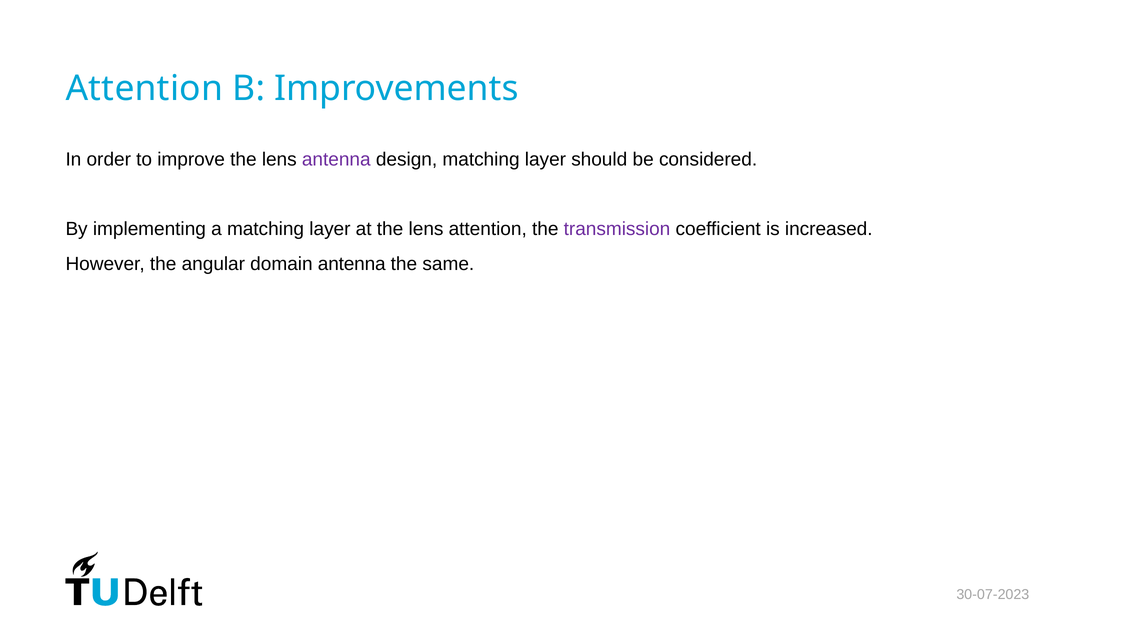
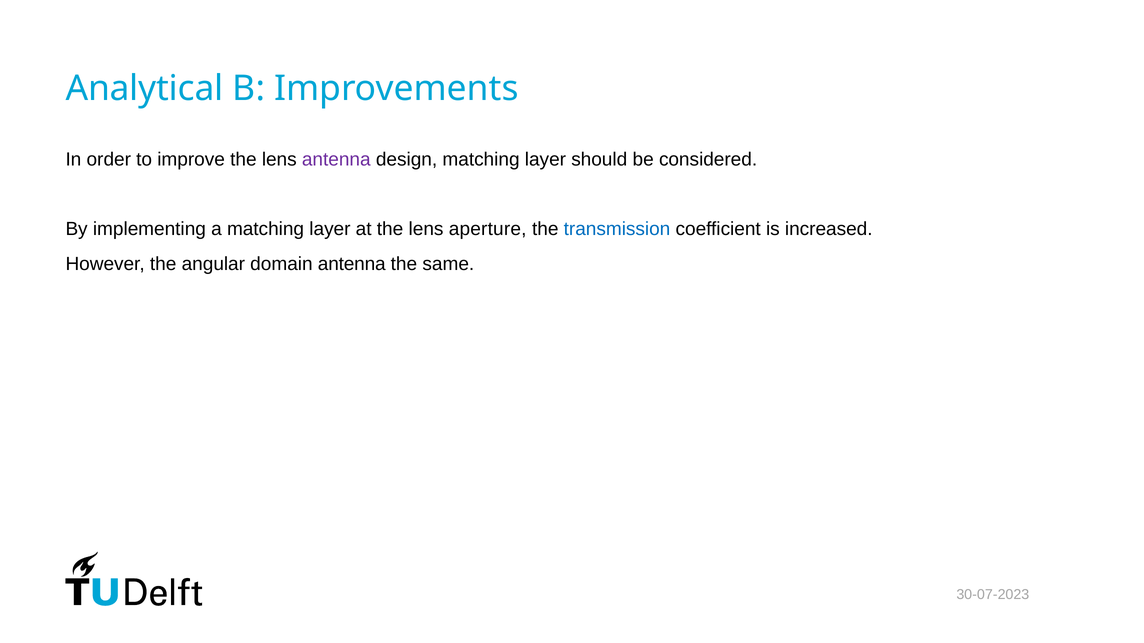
Attention at (144, 89): Attention -> Analytical
lens attention: attention -> aperture
transmission colour: purple -> blue
